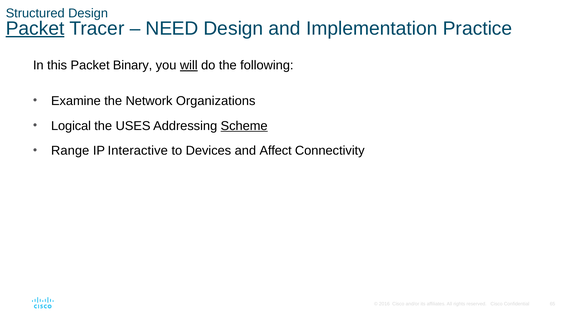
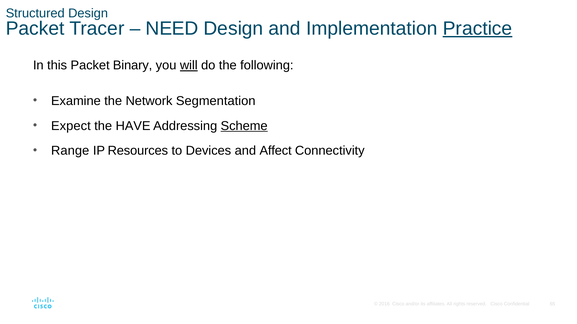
Packet at (35, 28) underline: present -> none
Practice underline: none -> present
Organizations: Organizations -> Segmentation
Logical: Logical -> Expect
USES: USES -> HAVE
Interactive: Interactive -> Resources
